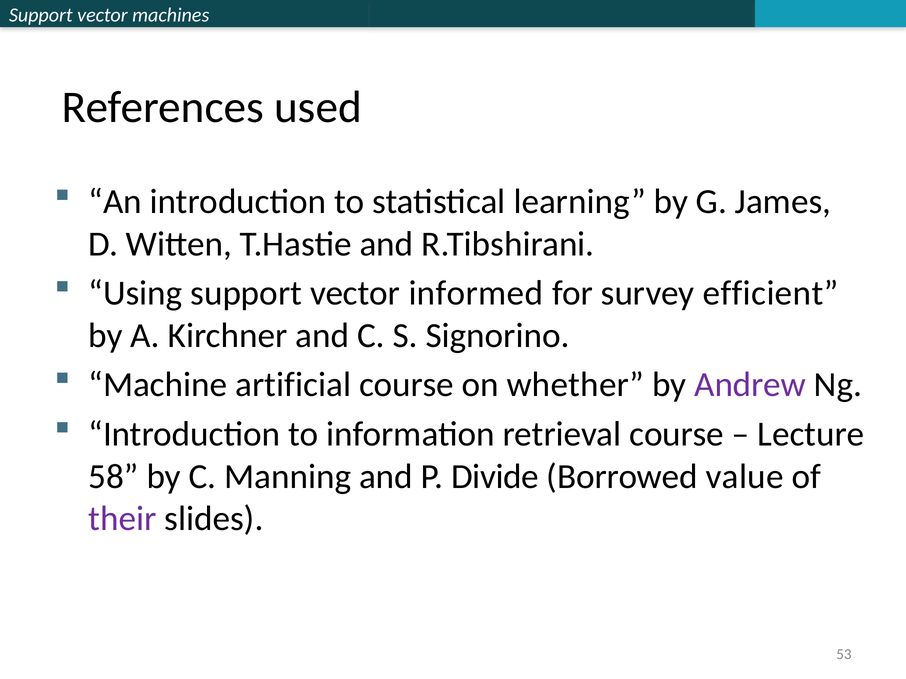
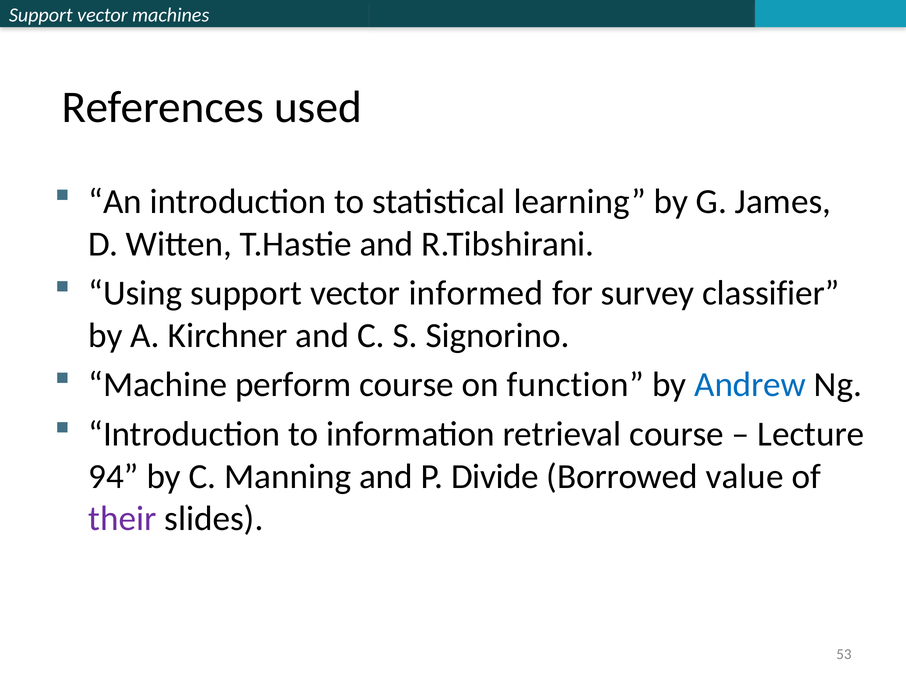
efficient: efficient -> classifier
artificial: artificial -> perform
whether: whether -> function
Andrew colour: purple -> blue
58: 58 -> 94
